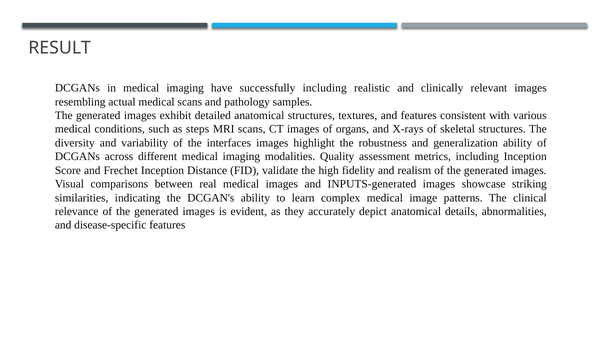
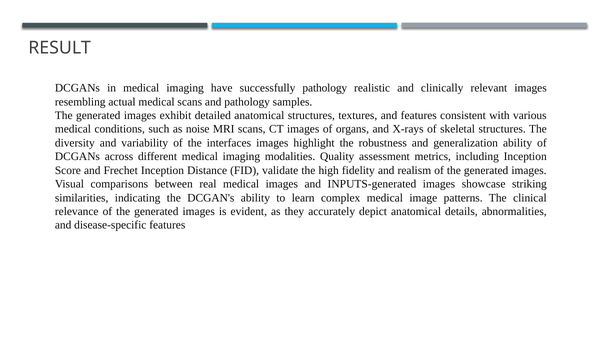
successfully including: including -> pathology
steps: steps -> noise
